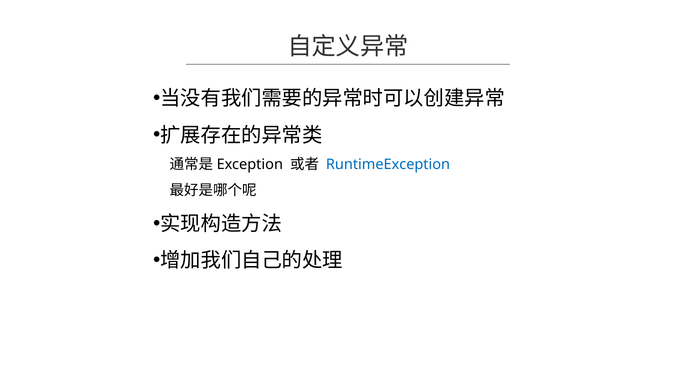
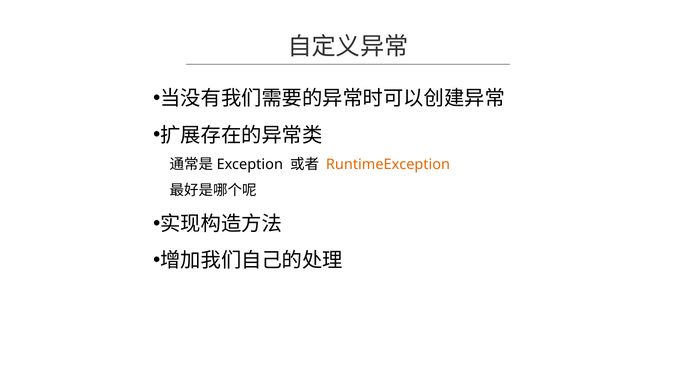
RuntimeException colour: blue -> orange
